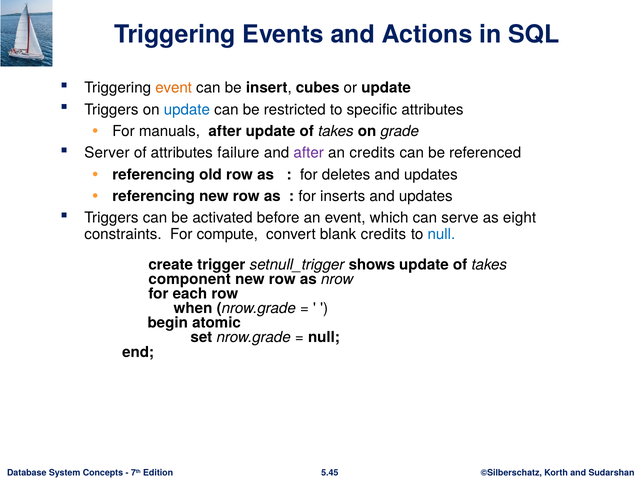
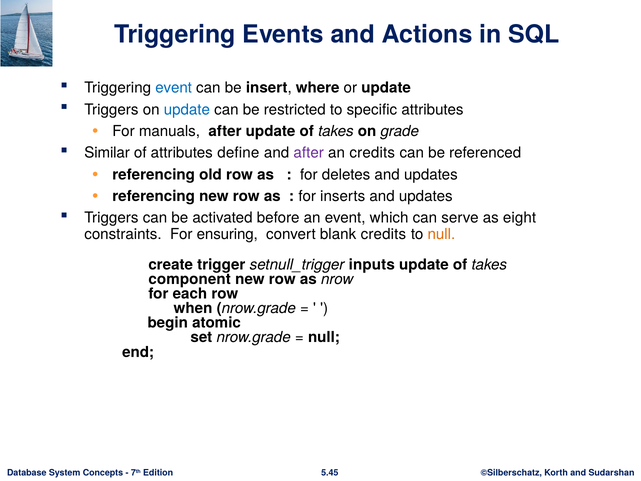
event at (174, 88) colour: orange -> blue
cubes: cubes -> where
Server: Server -> Similar
failure: failure -> define
compute: compute -> ensuring
null at (441, 234) colour: blue -> orange
shows: shows -> inputs
